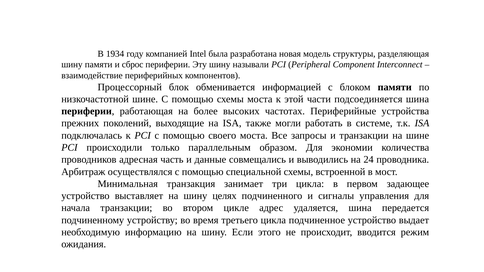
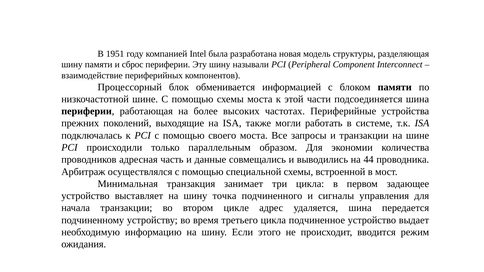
1934: 1934 -> 1951
24: 24 -> 44
целях: целях -> точка
